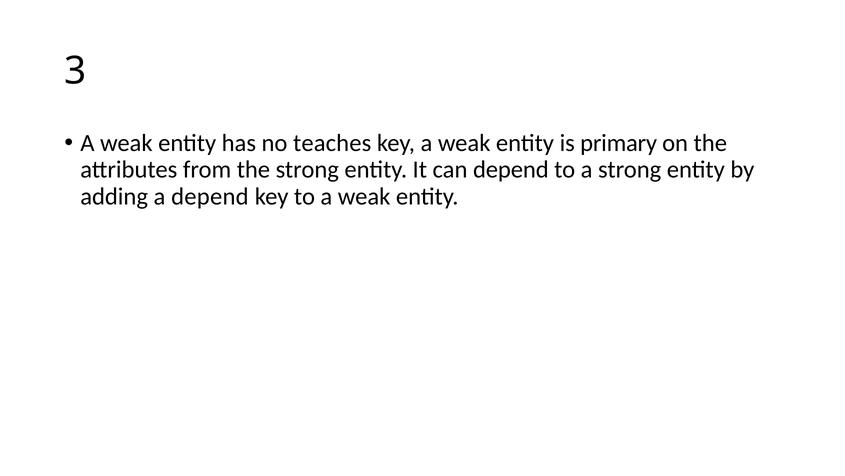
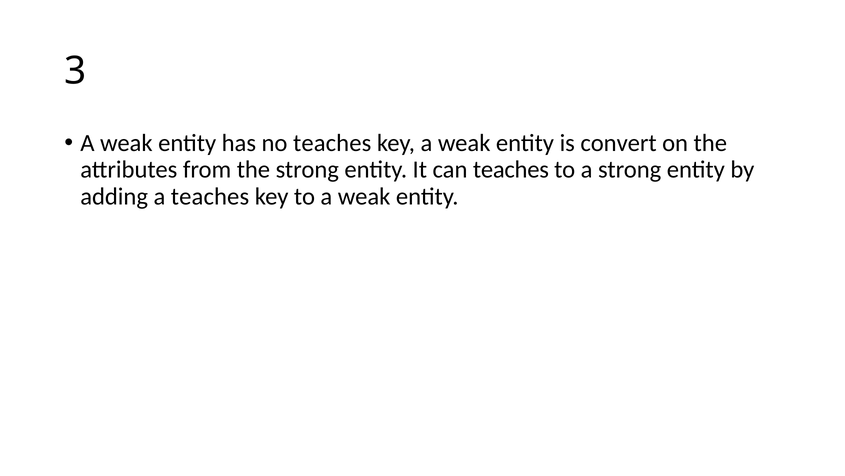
primary: primary -> convert
can depend: depend -> teaches
a depend: depend -> teaches
